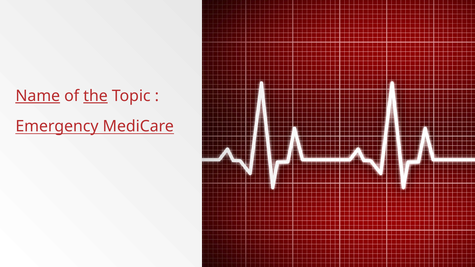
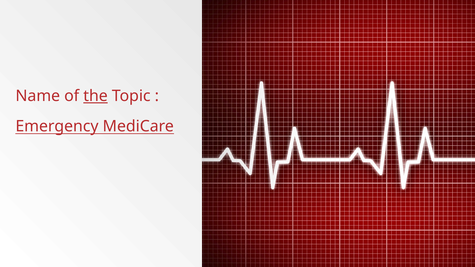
Name underline: present -> none
